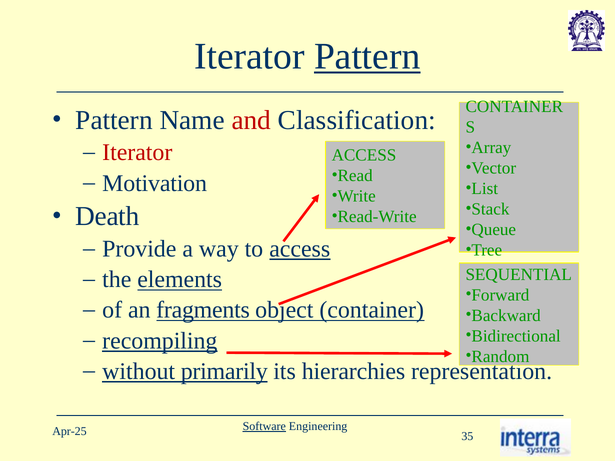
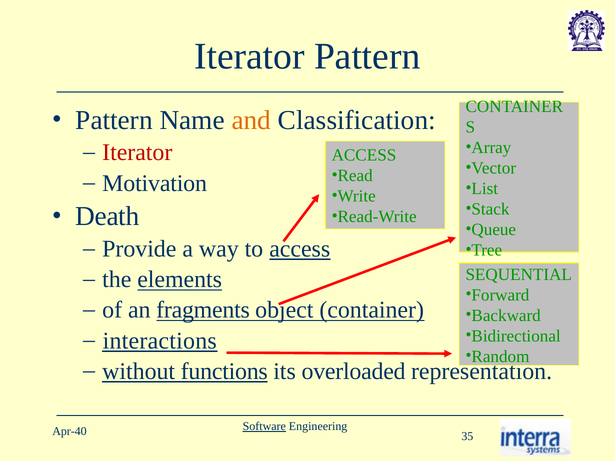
Pattern at (367, 56) underline: present -> none
and colour: red -> orange
recompiling: recompiling -> interactions
primarily: primarily -> functions
hierarchies: hierarchies -> overloaded
Apr-25: Apr-25 -> Apr-40
